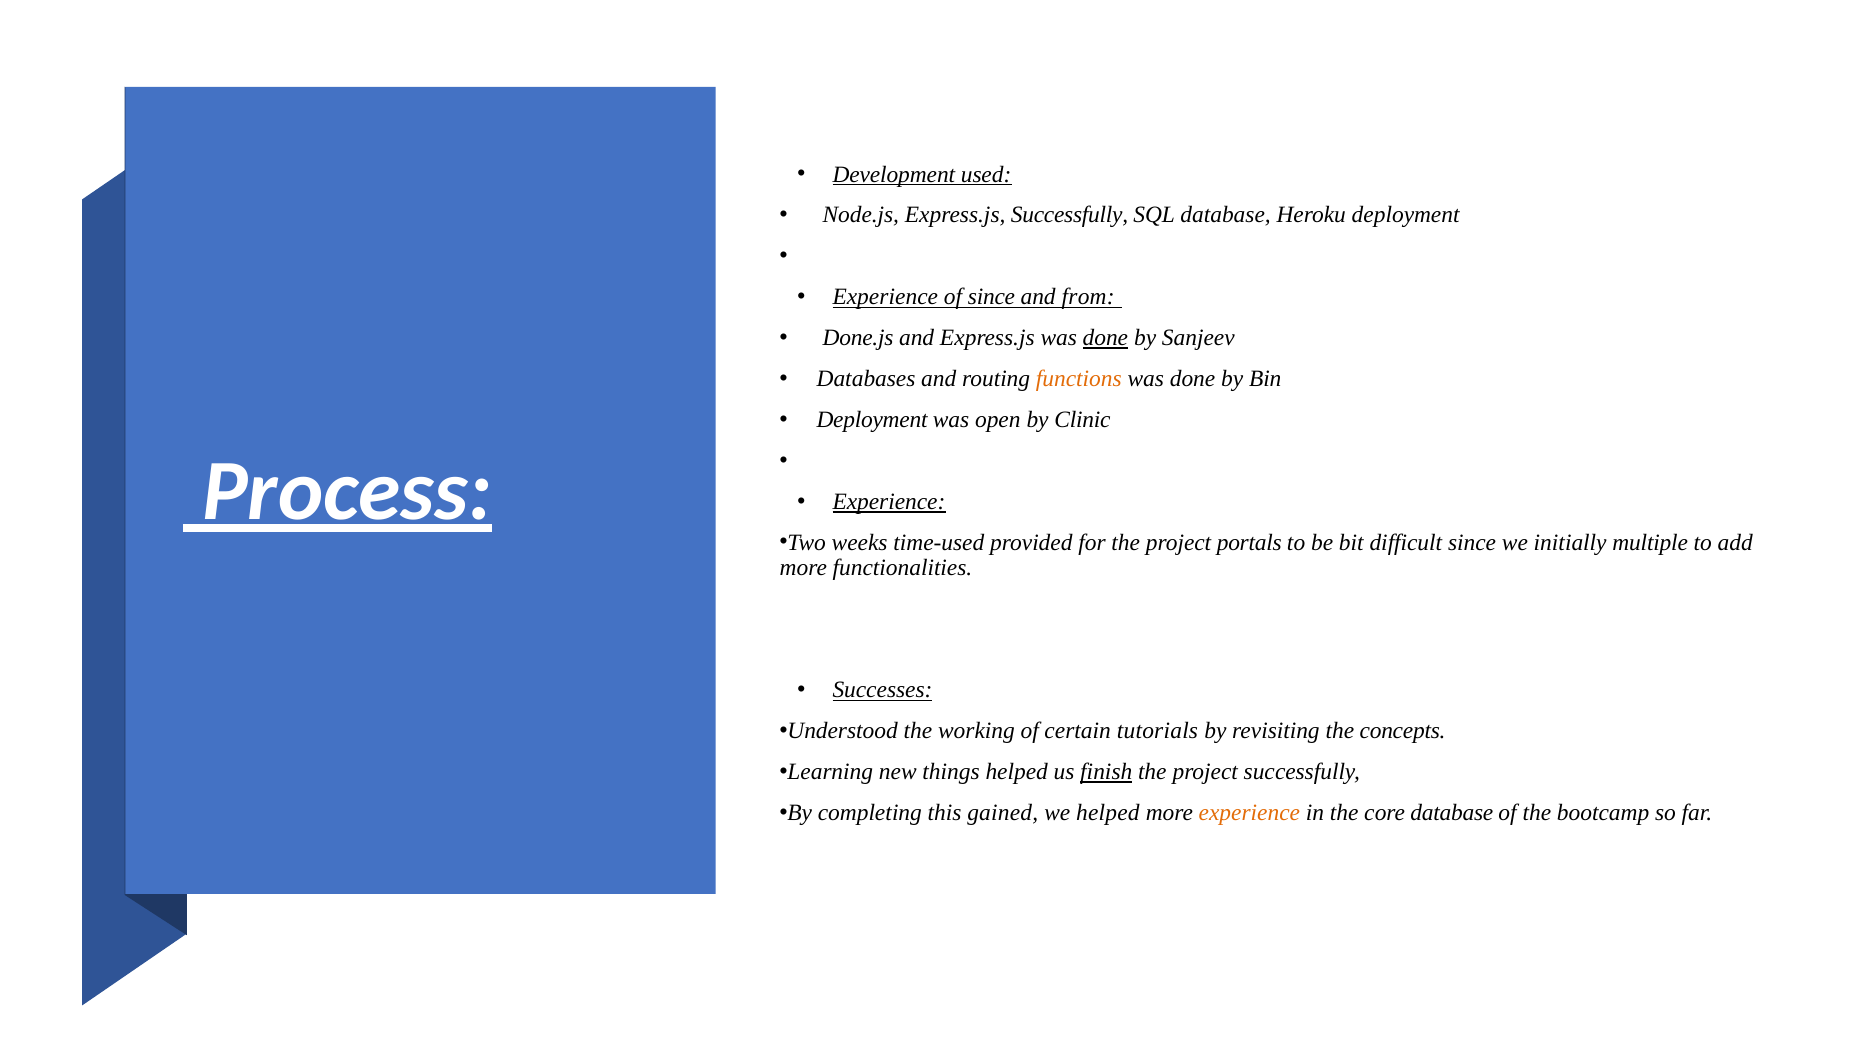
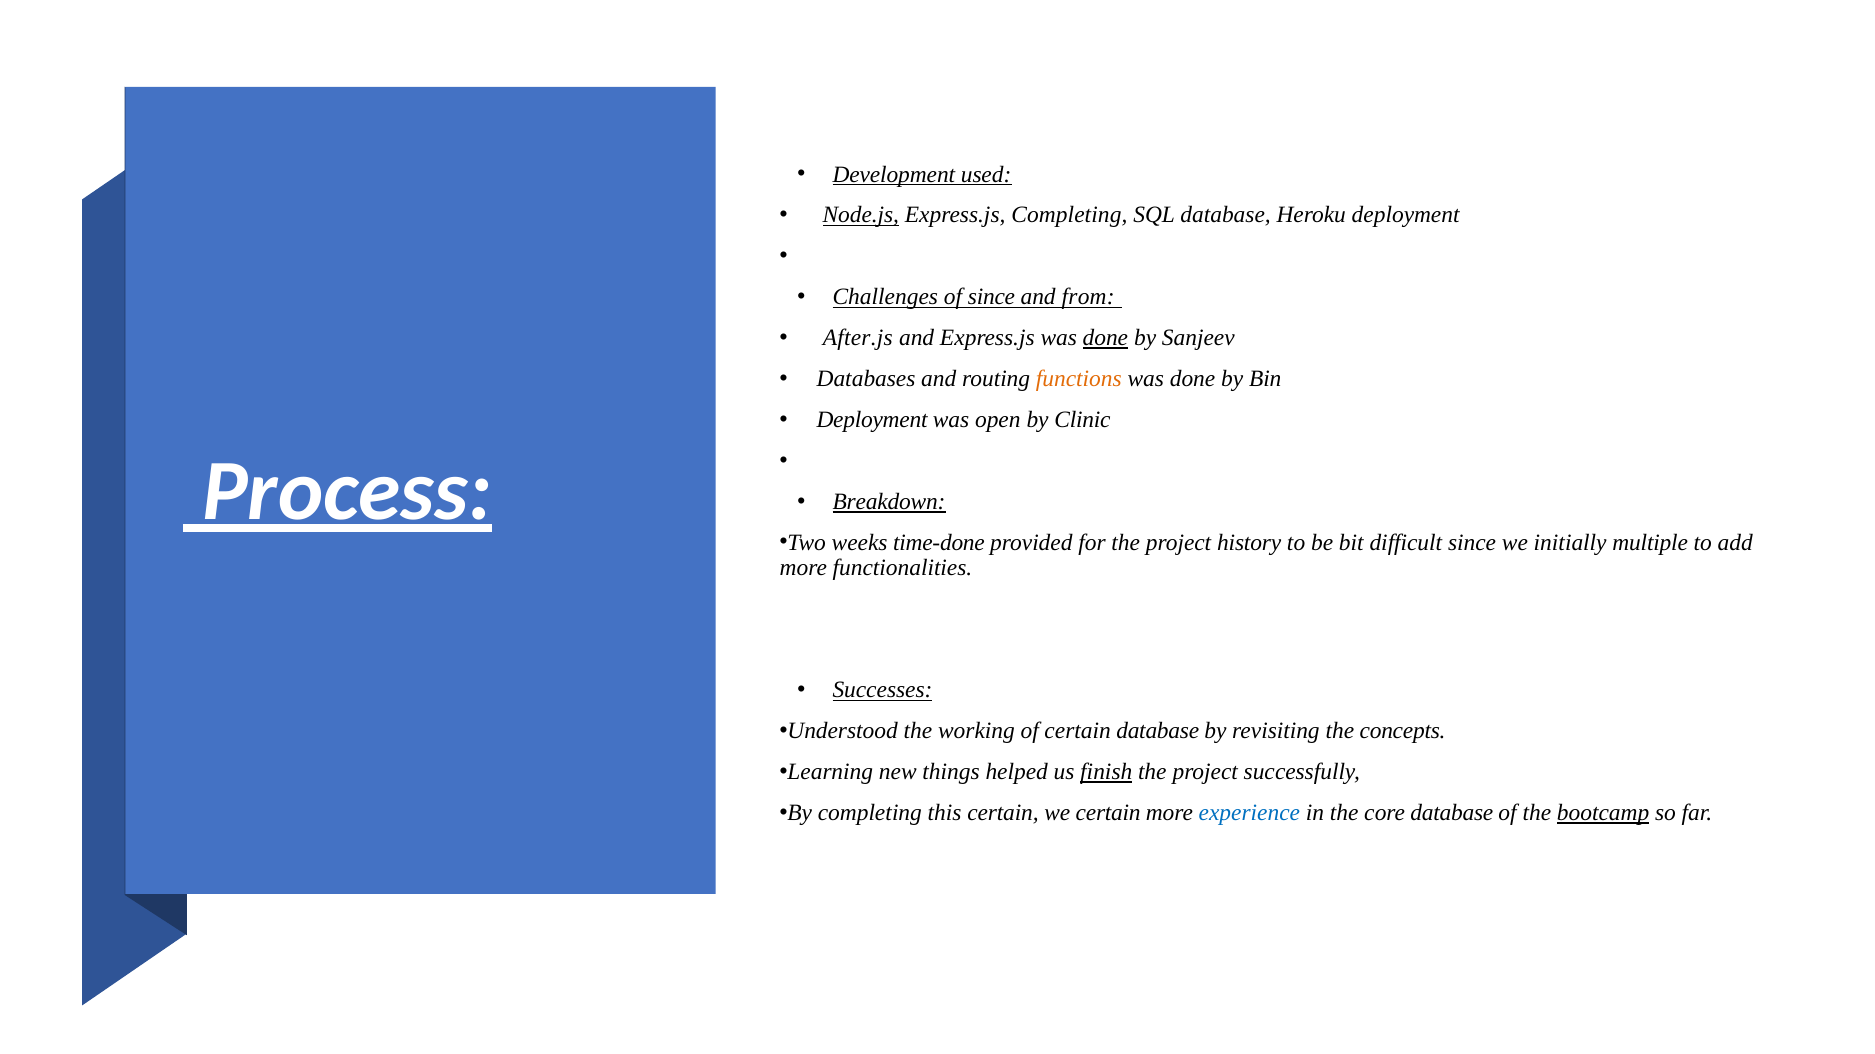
Node.js underline: none -> present
Express.js Successfully: Successfully -> Completing
Experience at (885, 297): Experience -> Challenges
Done.js: Done.js -> After.js
Experience at (889, 502): Experience -> Breakdown
time-used: time-used -> time-done
portals: portals -> history
certain tutorials: tutorials -> database
this gained: gained -> certain
we helped: helped -> certain
experience at (1249, 813) colour: orange -> blue
bootcamp underline: none -> present
